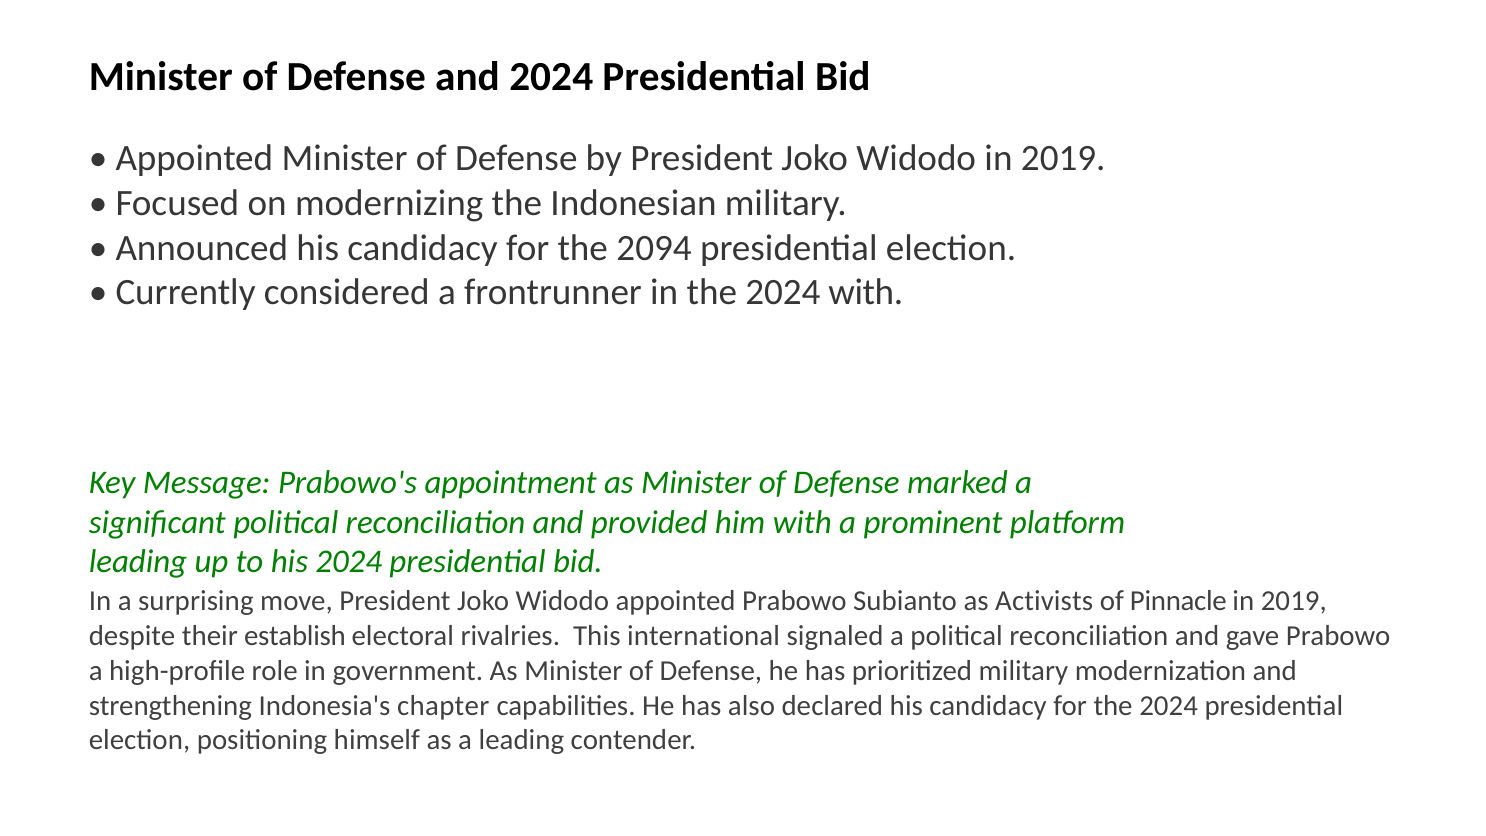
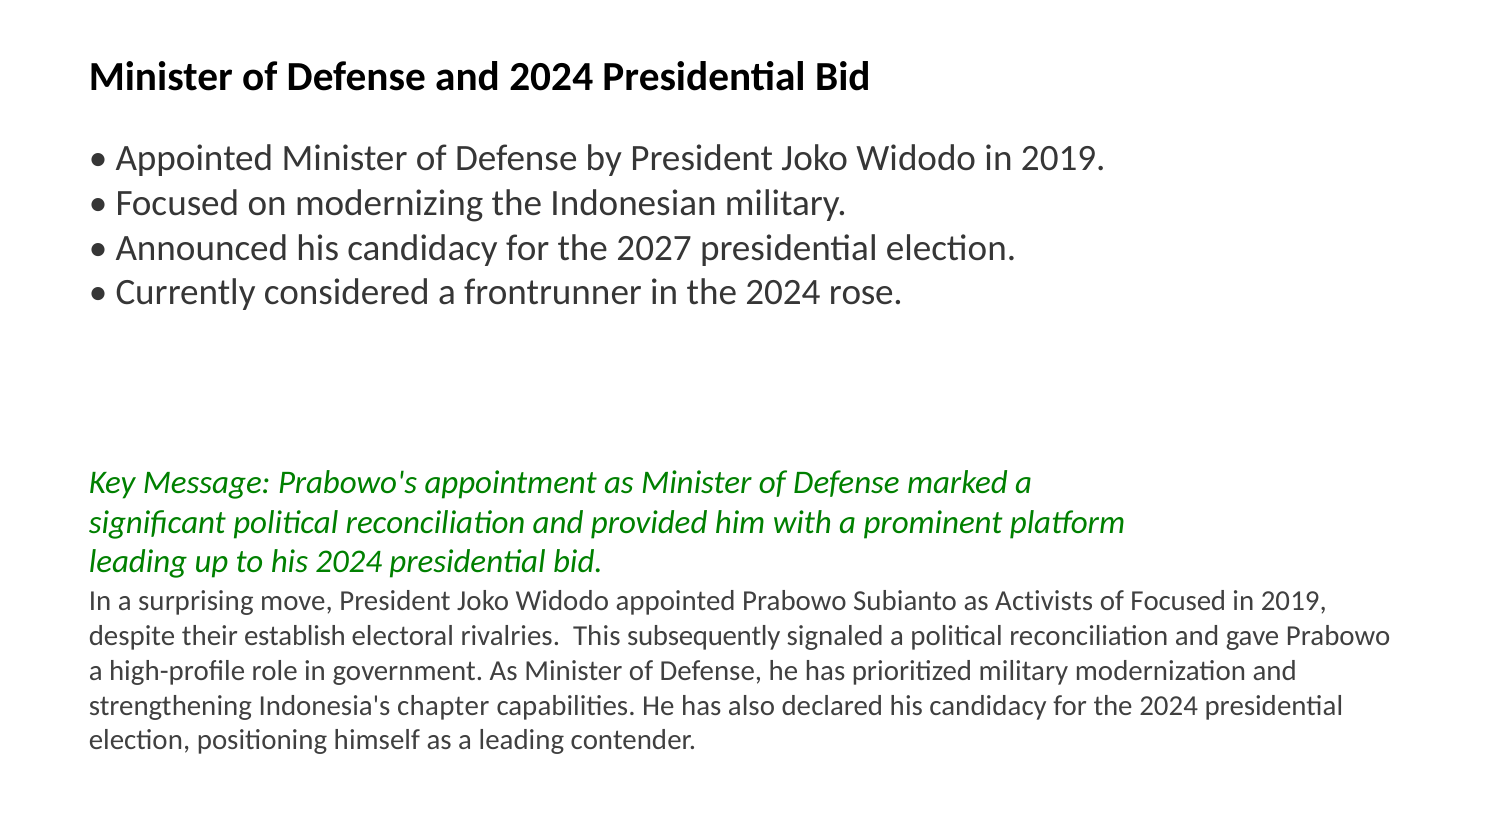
2094: 2094 -> 2027
2024 with: with -> rose
of Pinnacle: Pinnacle -> Focused
international: international -> subsequently
